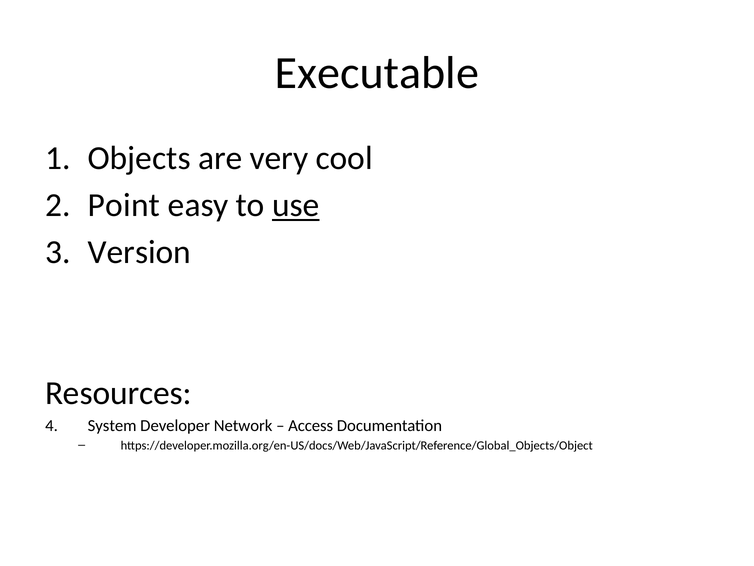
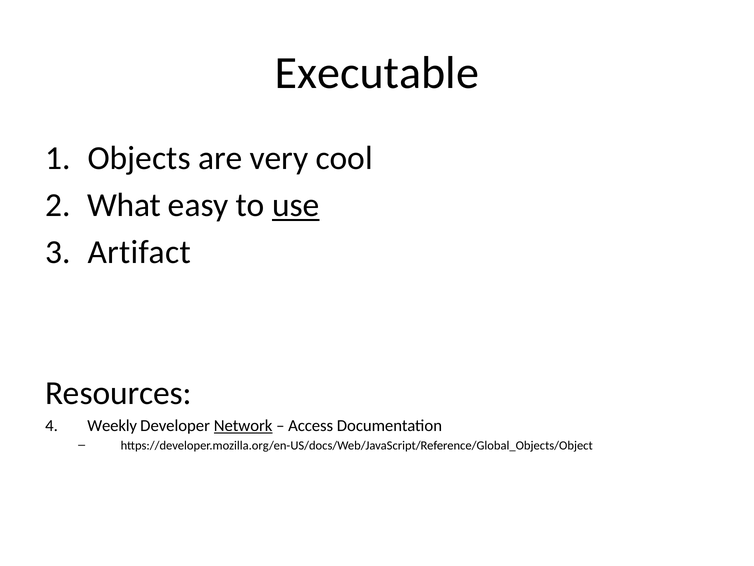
Point: Point -> What
Version: Version -> Artifact
System: System -> Weekly
Network underline: none -> present
